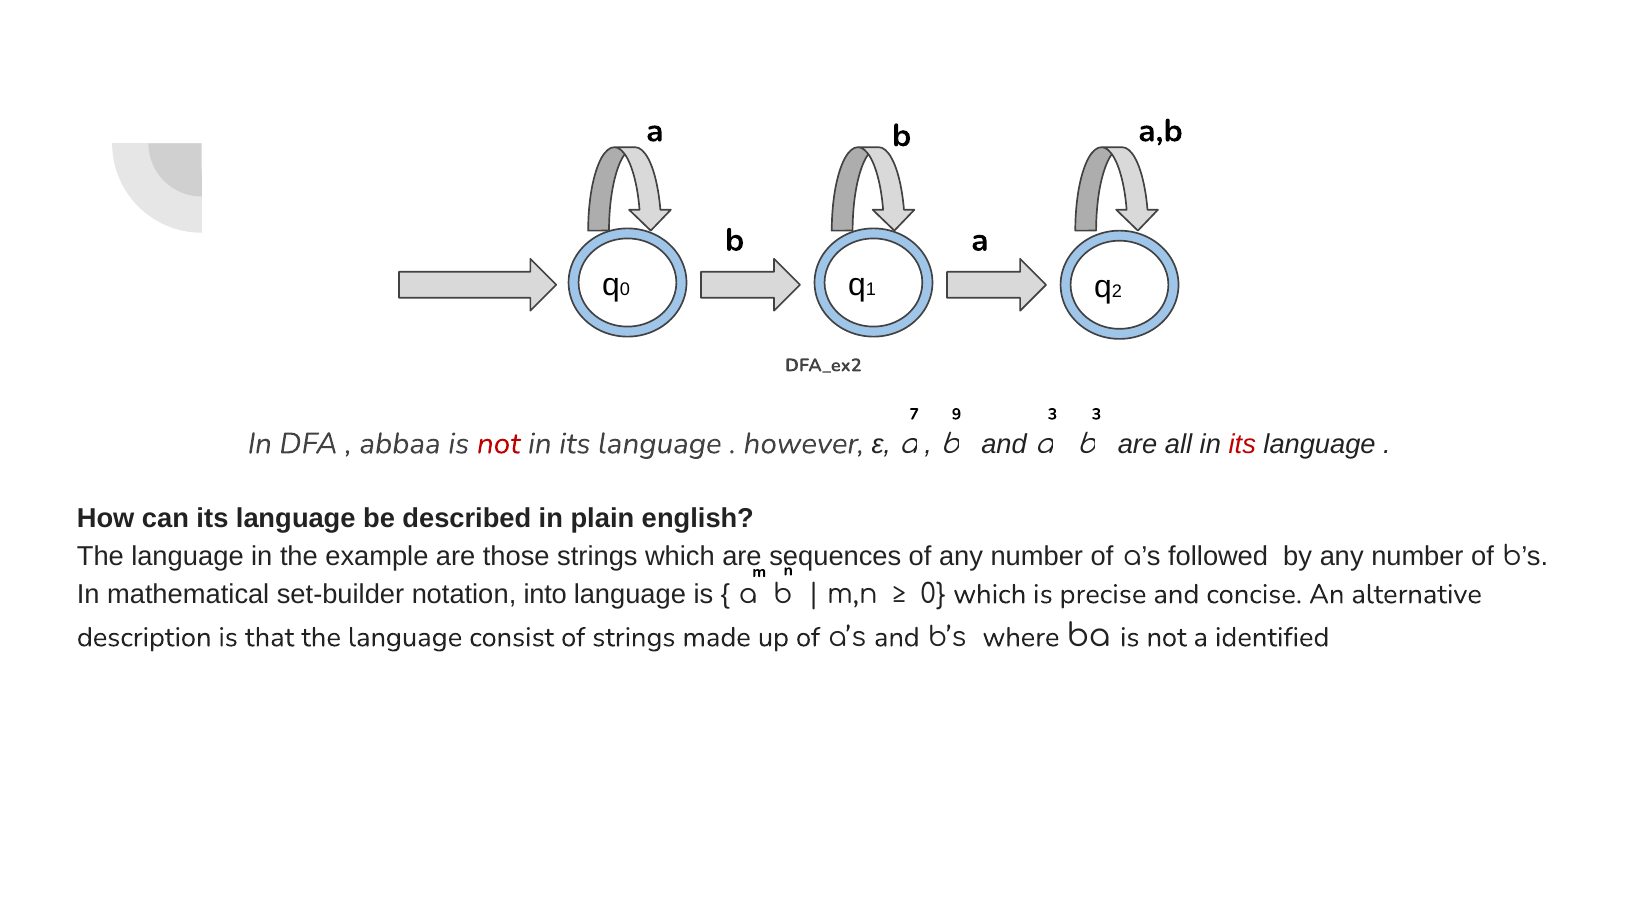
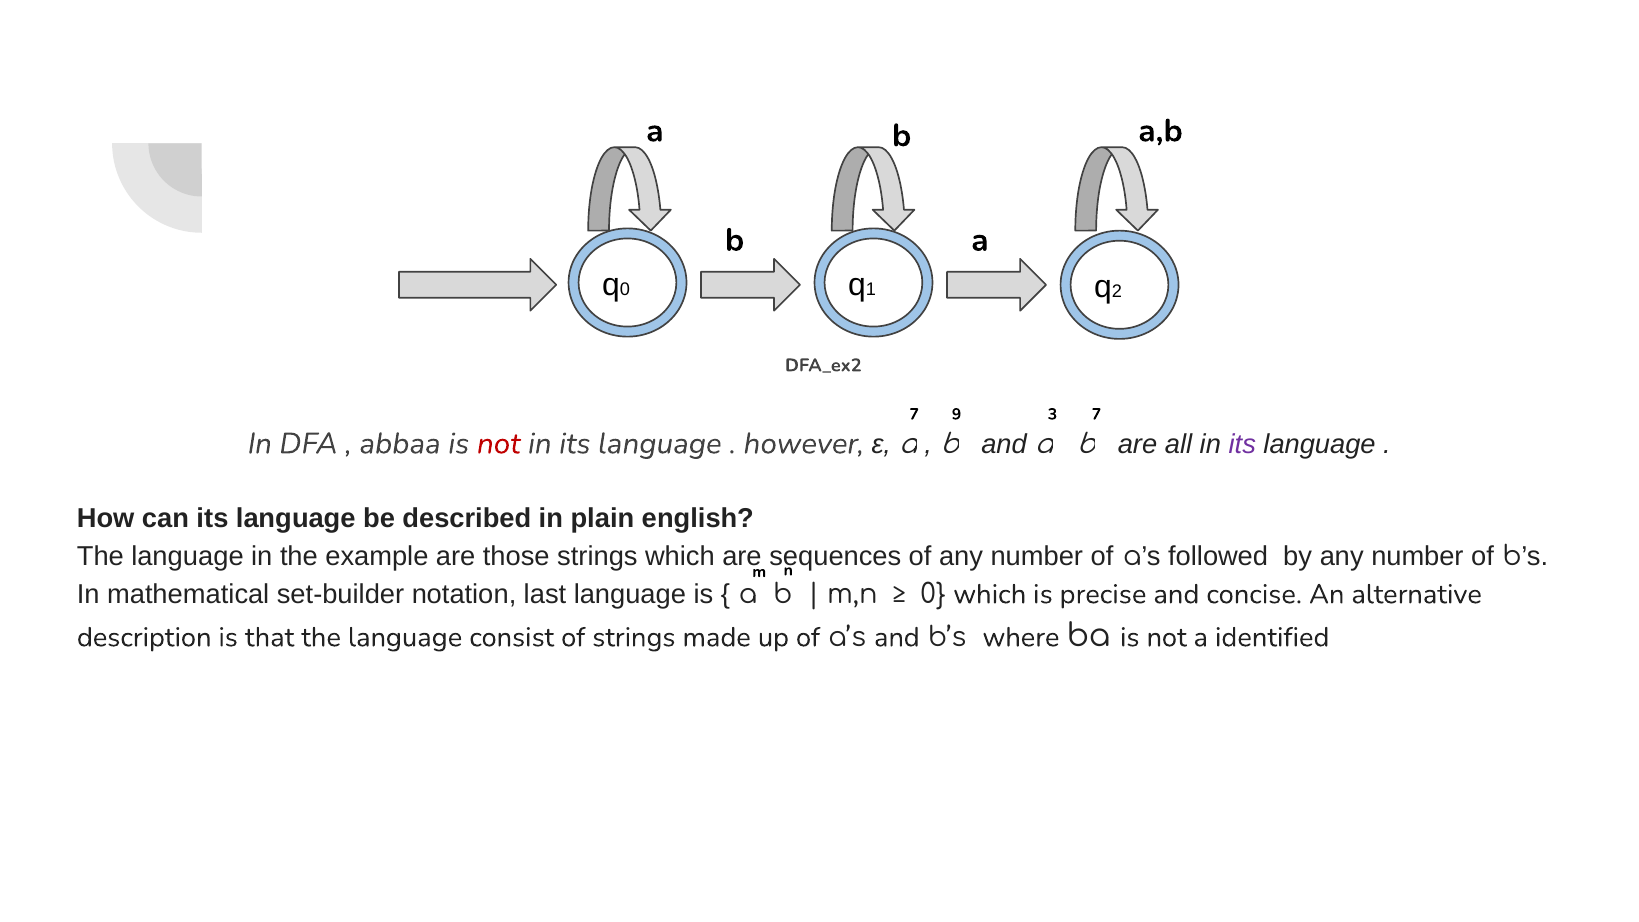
3 3: 3 -> 7
its at (1242, 444) colour: red -> purple
into: into -> last
